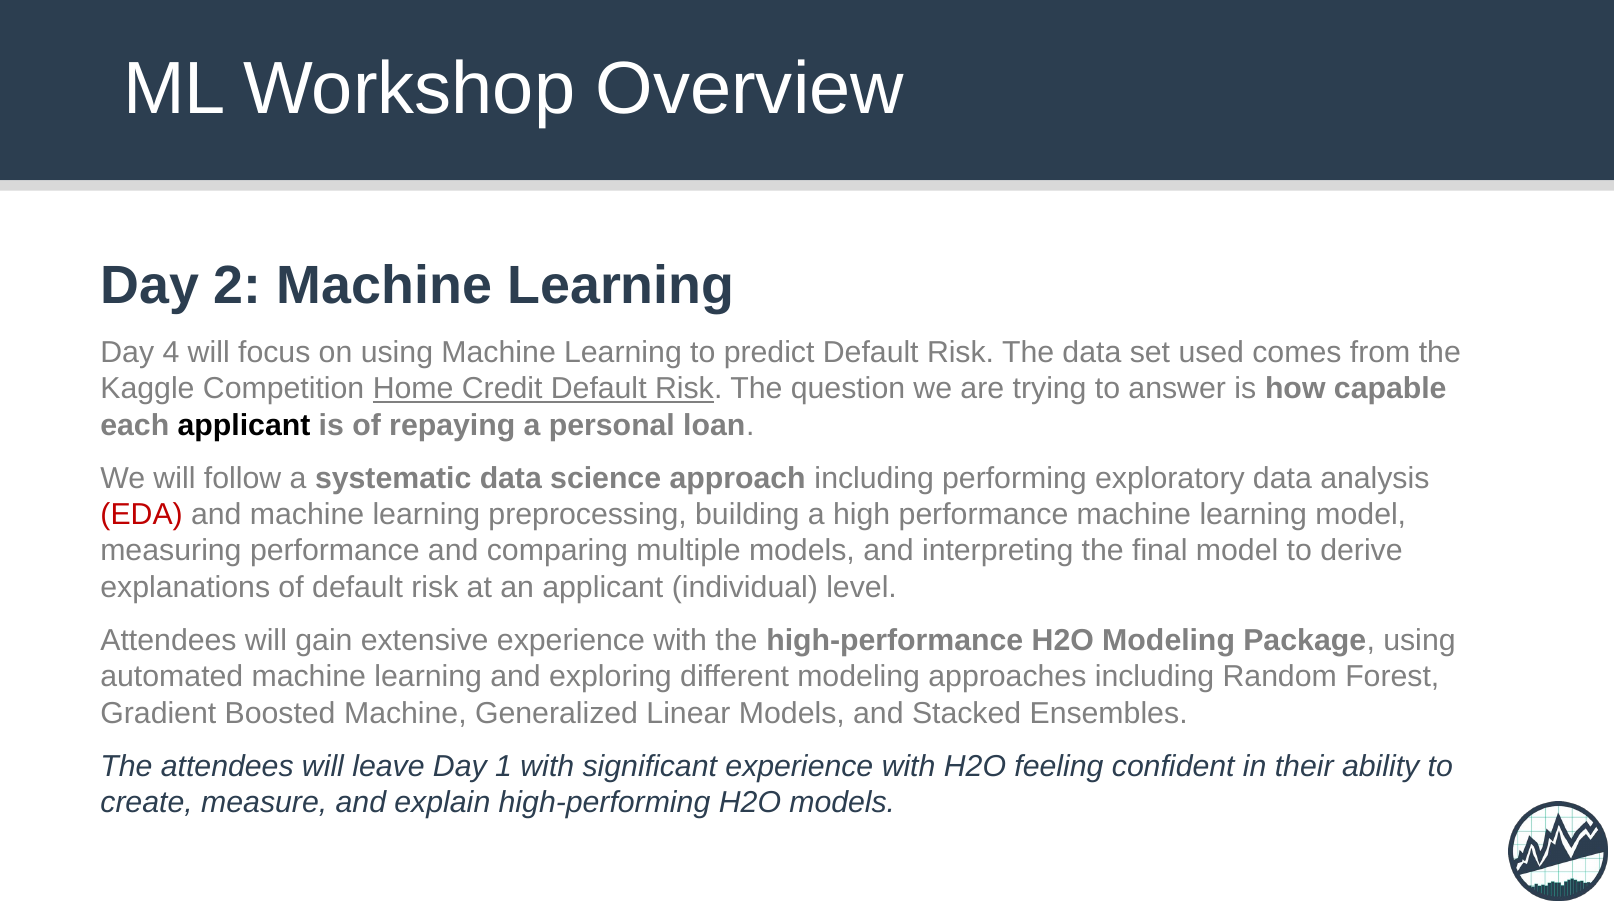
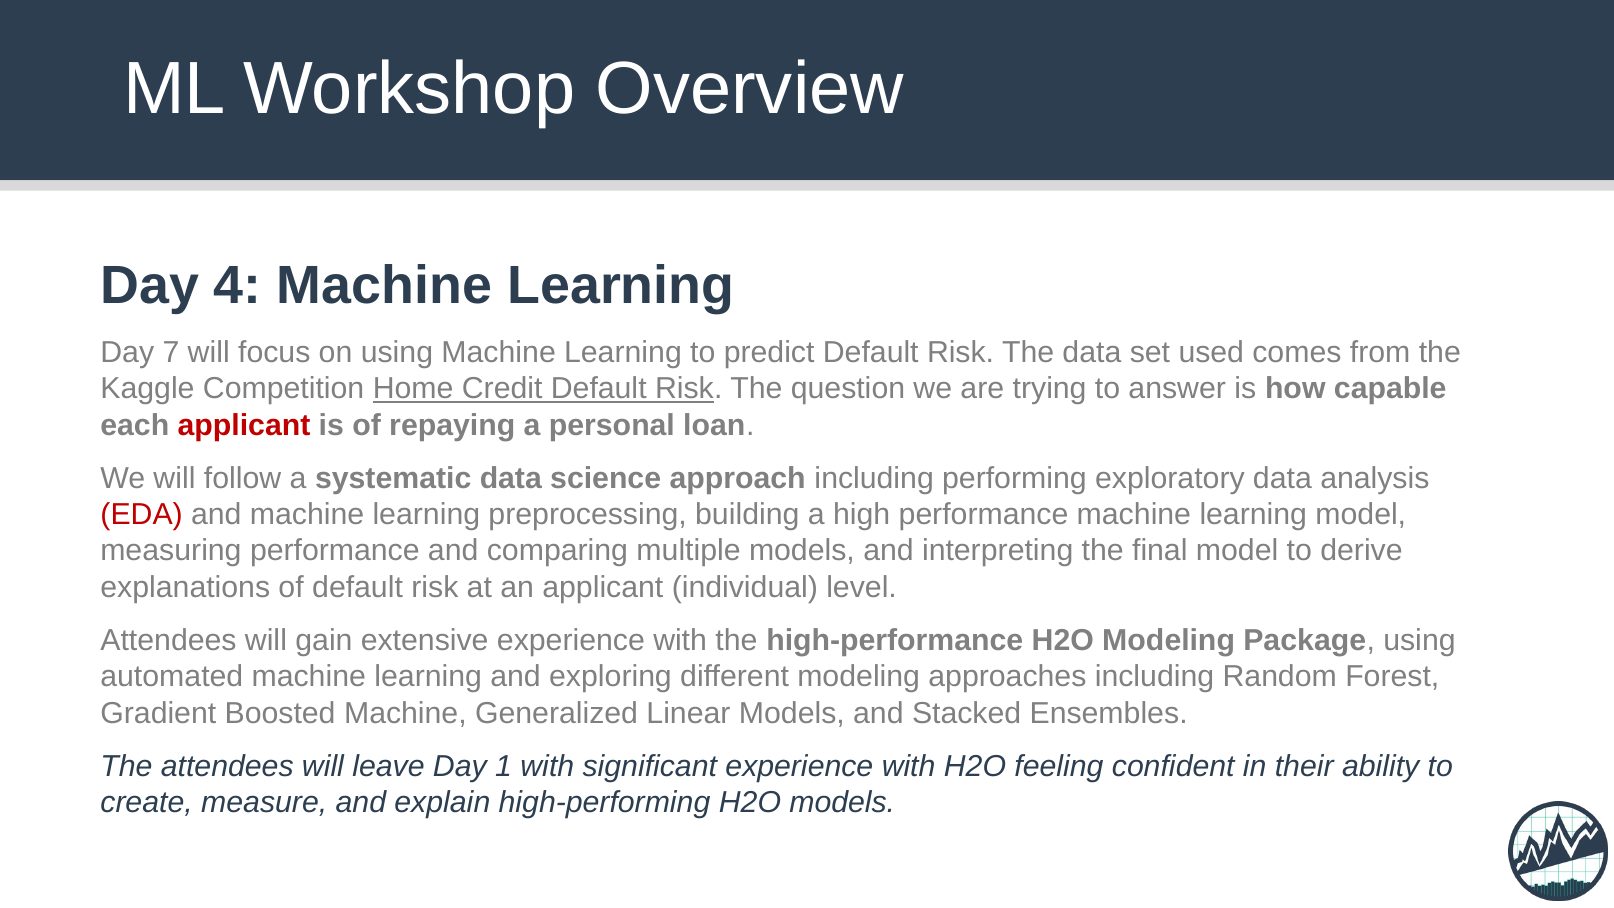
2: 2 -> 4
4: 4 -> 7
applicant at (244, 425) colour: black -> red
